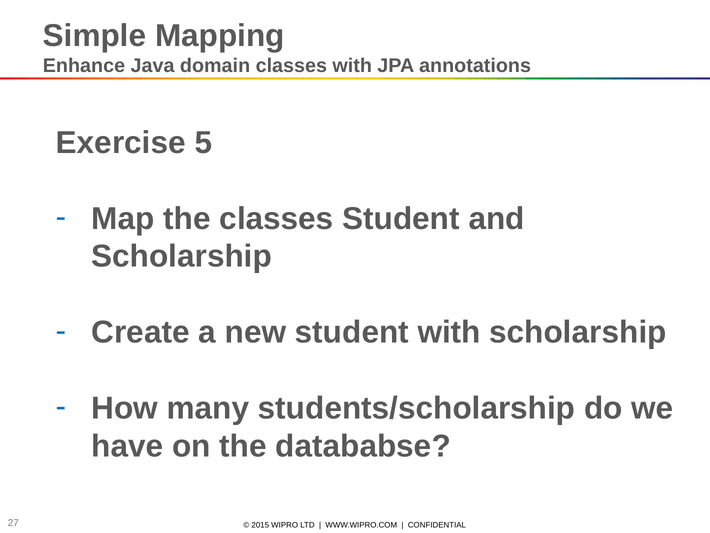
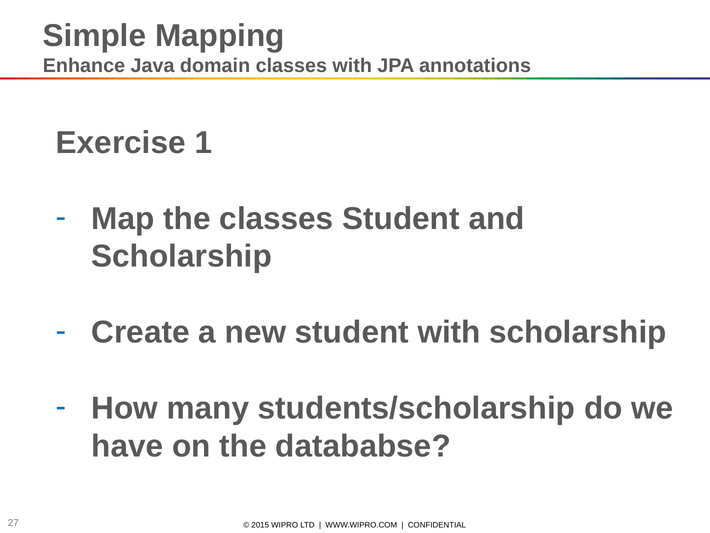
5: 5 -> 1
